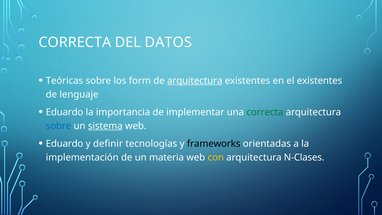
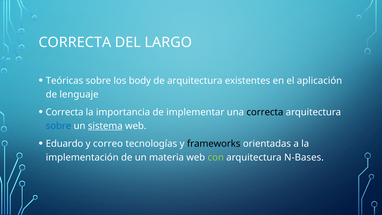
DATOS: DATOS -> LARGO
form: form -> body
arquitectura at (195, 81) underline: present -> none
el existentes: existentes -> aplicación
Eduardo at (65, 112): Eduardo -> Correcta
correcta at (265, 112) colour: green -> black
definir: definir -> correo
con colour: yellow -> light green
N-Clases: N-Clases -> N-Bases
